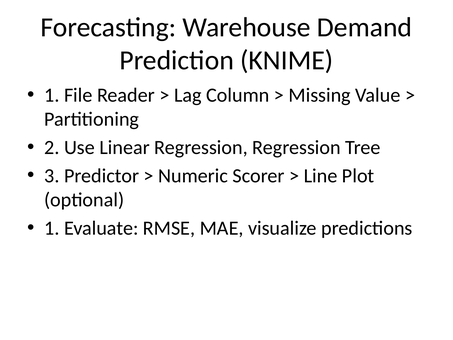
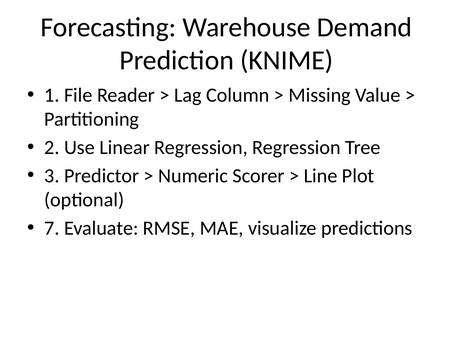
1 at (52, 228): 1 -> 7
